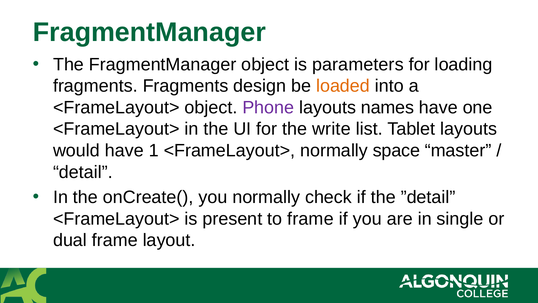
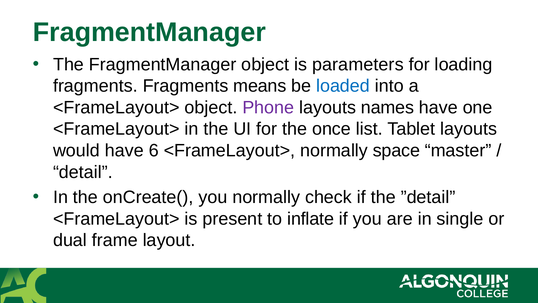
design: design -> means
loaded colour: orange -> blue
write: write -> once
1: 1 -> 6
to frame: frame -> inflate
